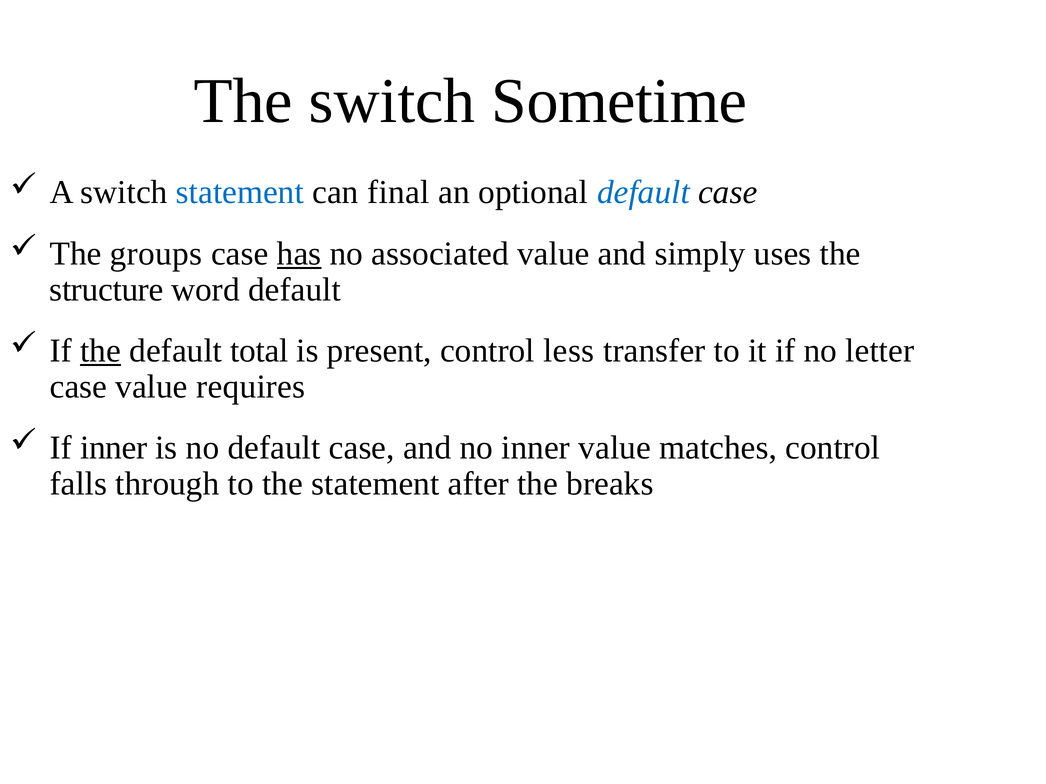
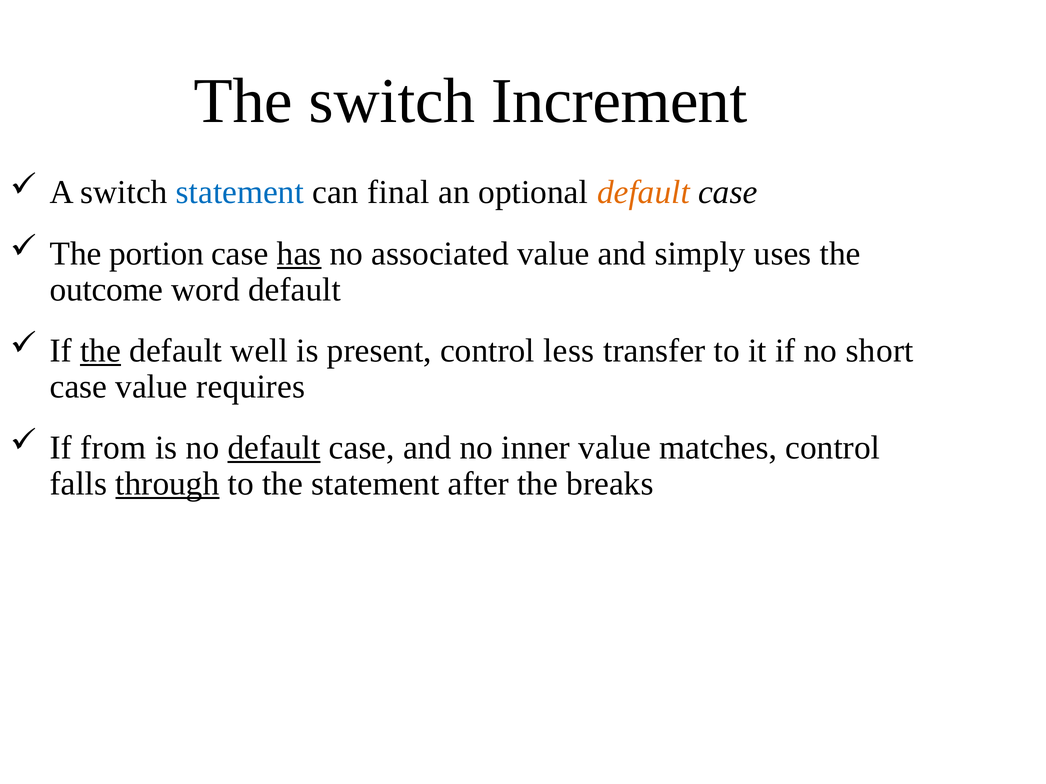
Sometime: Sometime -> Increment
default at (643, 192) colour: blue -> orange
groups: groups -> portion
structure: structure -> outcome
total: total -> well
letter: letter -> short
If inner: inner -> from
default at (274, 448) underline: none -> present
through underline: none -> present
